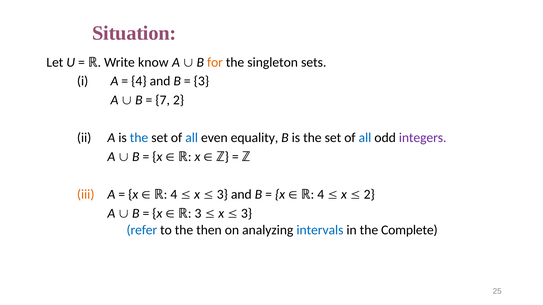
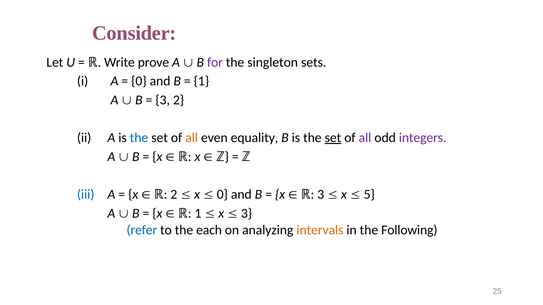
Situation: Situation -> Consider
know: know -> prove
for colour: orange -> purple
4 at (139, 81): 4 -> 0
3 at (201, 81): 3 -> 1
7 at (163, 100): 7 -> 3
all at (192, 138) colour: blue -> orange
set at (333, 138) underline: none -> present
all at (365, 138) colour: blue -> purple
iii colour: orange -> blue
4 at (174, 195): 4 -> 2
3 at (222, 195): 3 -> 0
4 at (321, 195): 4 -> 3
2 at (369, 195): 2 -> 5
3 at (198, 214): 3 -> 1
then: then -> each
intervals colour: blue -> orange
Complete: Complete -> Following
